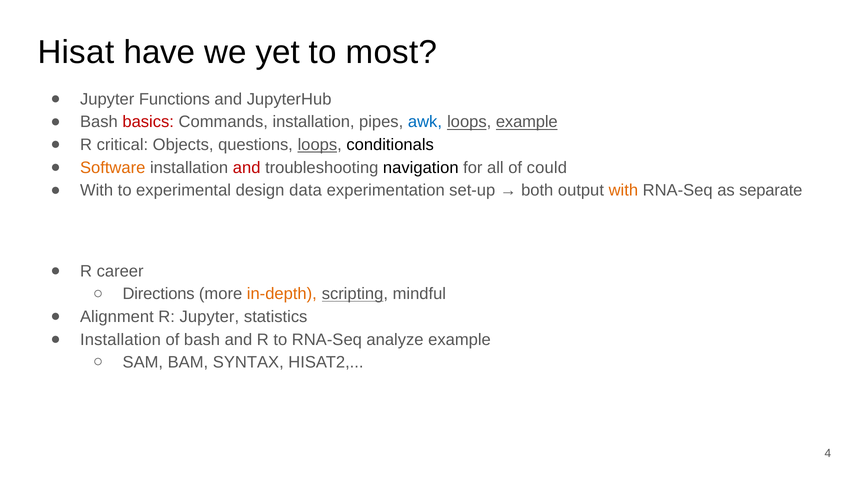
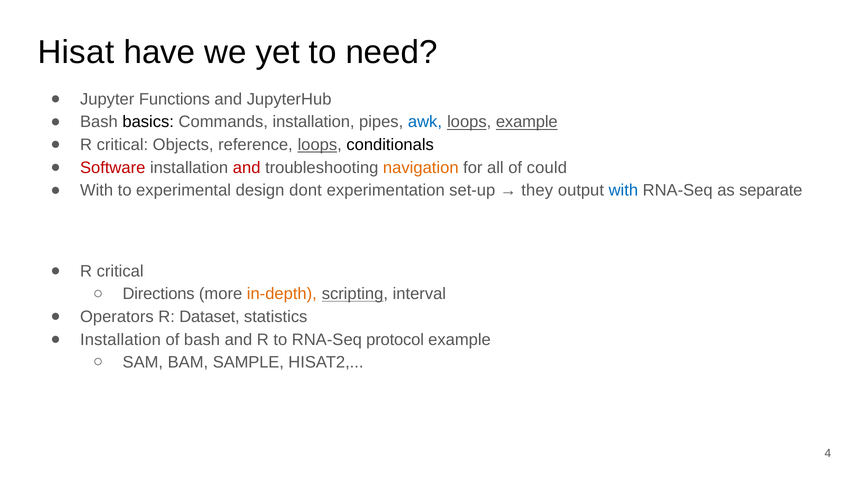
most: most -> need
basics colour: red -> black
questions: questions -> reference
Software colour: orange -> red
navigation colour: black -> orange
data: data -> dont
both: both -> they
with at (623, 190) colour: orange -> blue
career at (120, 271): career -> critical
mindful: mindful -> interval
Alignment: Alignment -> Operators
R Jupyter: Jupyter -> Dataset
analyze: analyze -> protocol
SYNTAX: SYNTAX -> SAMPLE
